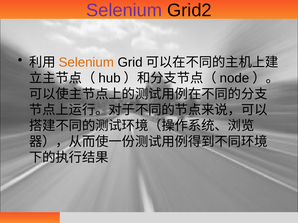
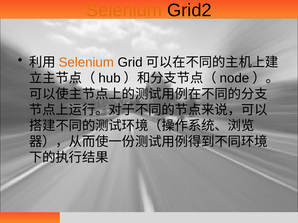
Selenium at (124, 10) colour: purple -> orange
